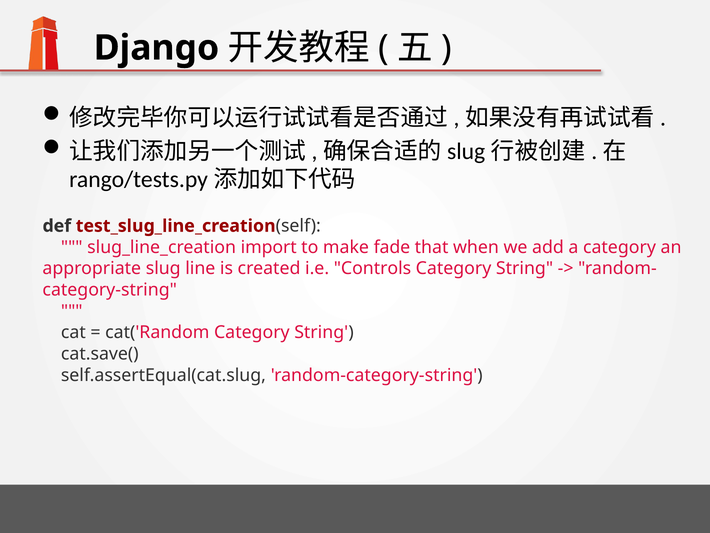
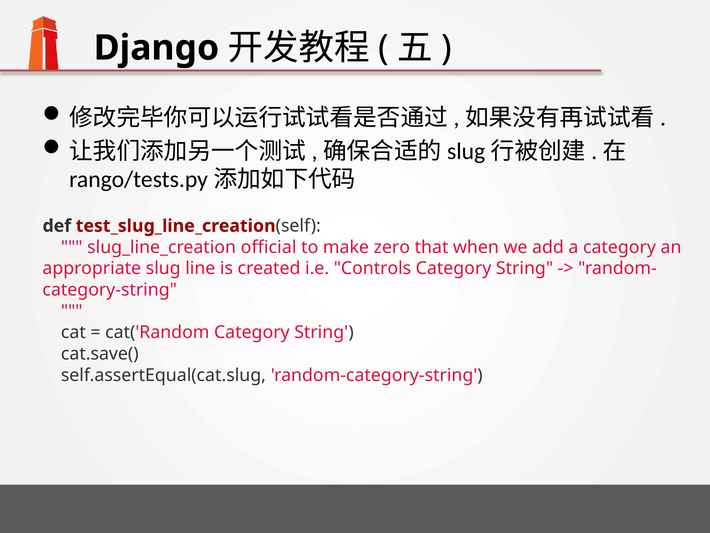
import: import -> official
fade: fade -> zero
